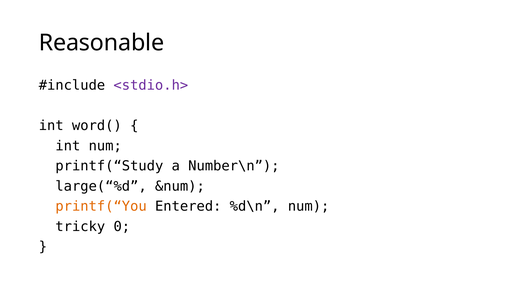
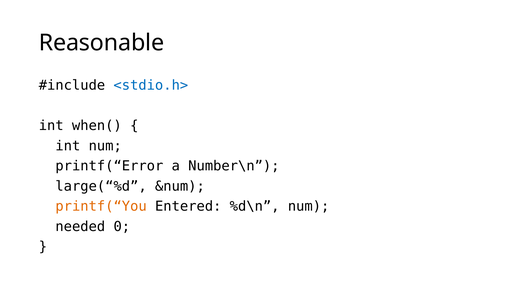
<stdio.h> colour: purple -> blue
word(: word( -> when(
printf(“Study: printf(“Study -> printf(“Error
tricky: tricky -> needed
